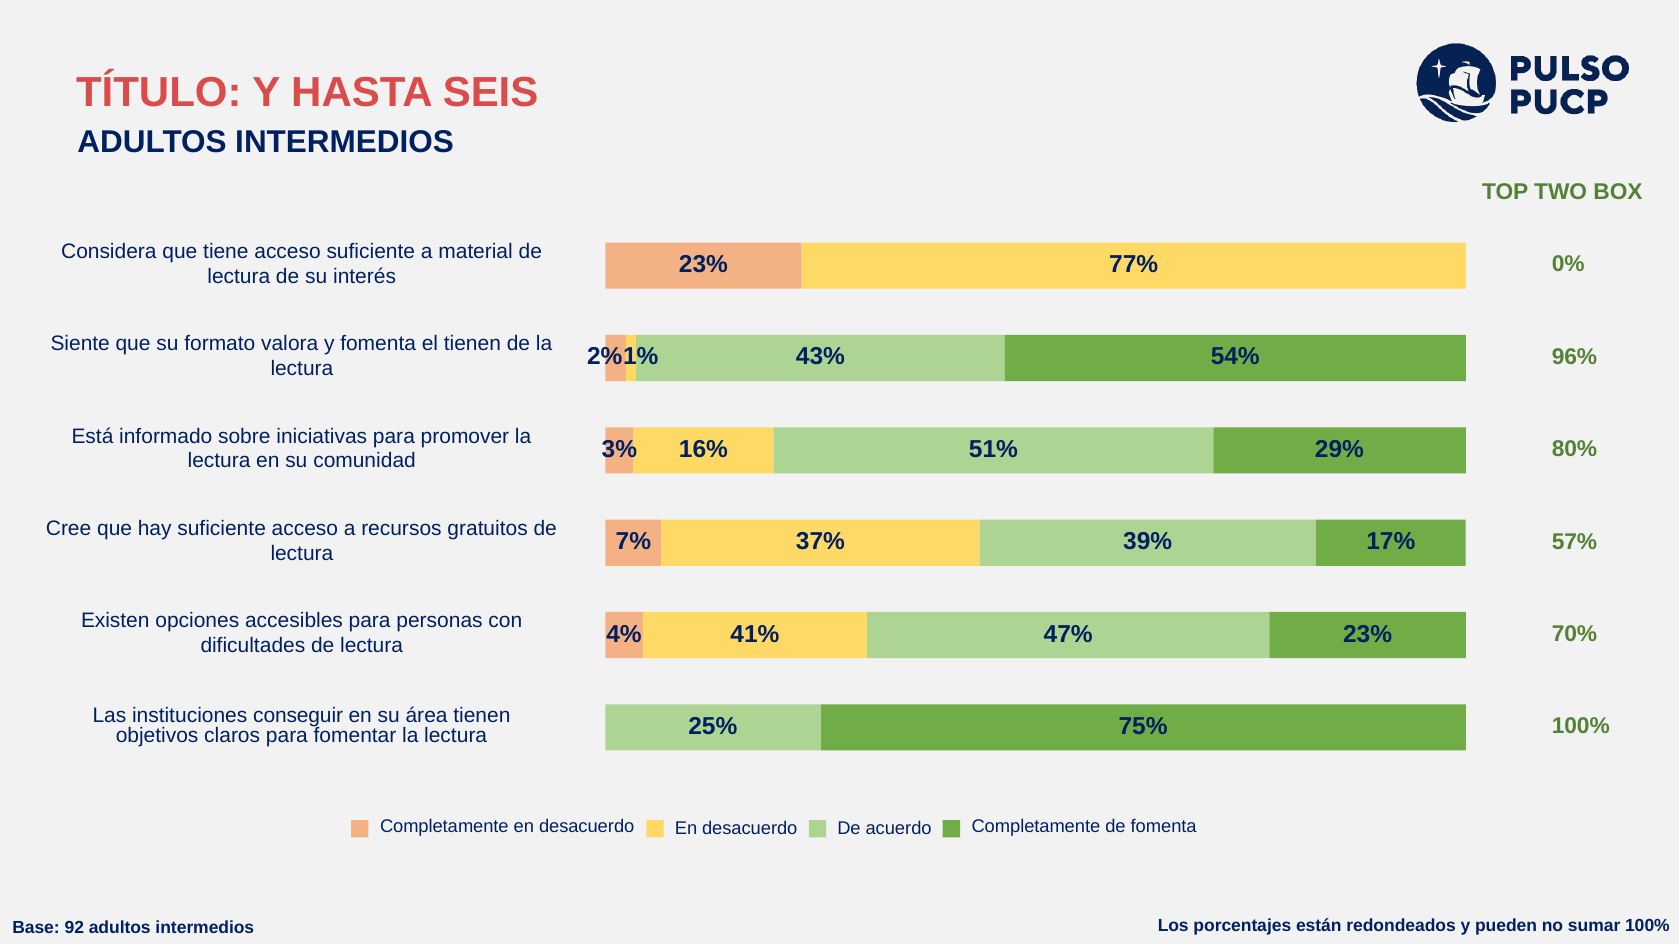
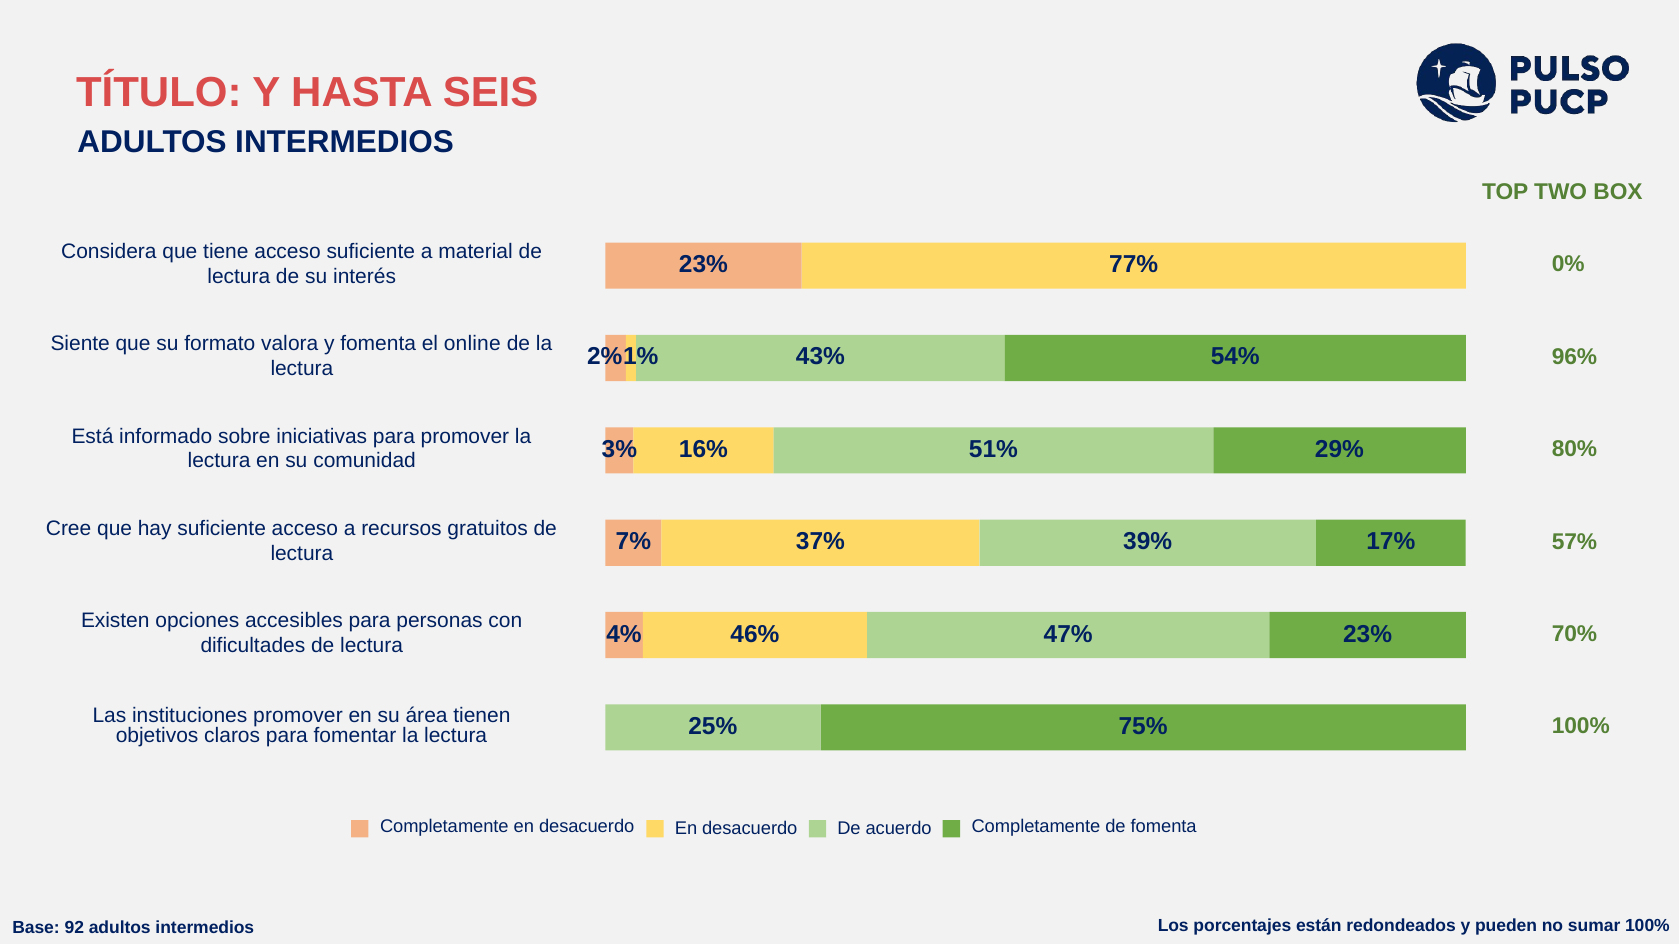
el tienen: tienen -> online
41%: 41% -> 46%
instituciones conseguir: conseguir -> promover
